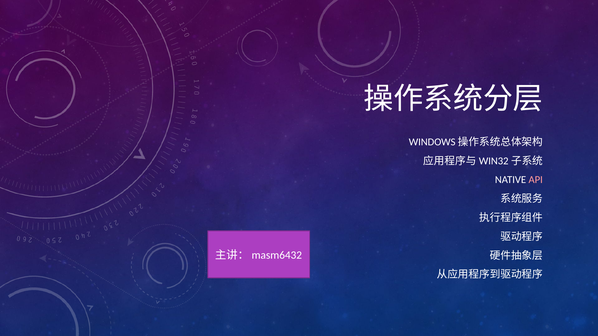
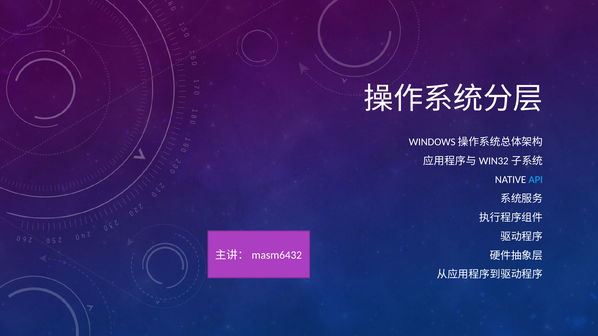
API colour: pink -> light blue
